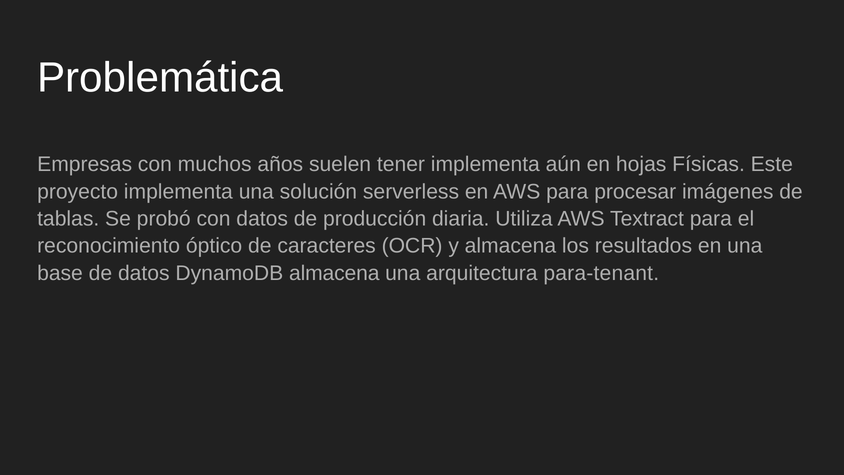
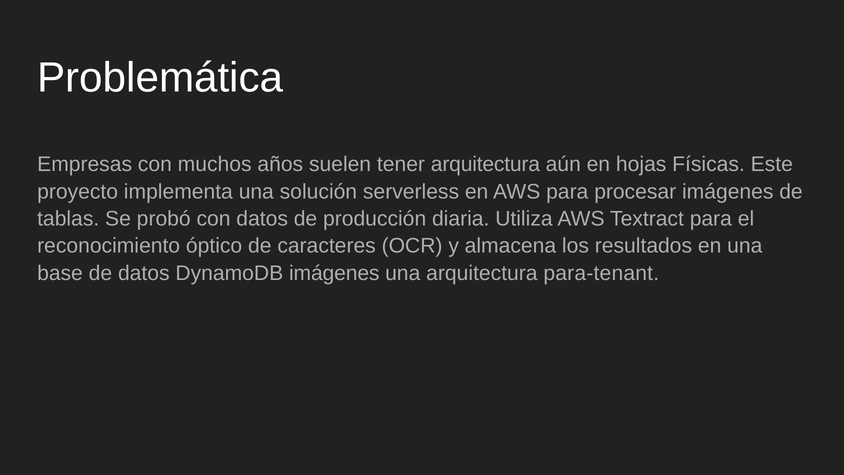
tener implementa: implementa -> arquitectura
DynamoDB almacena: almacena -> imágenes
